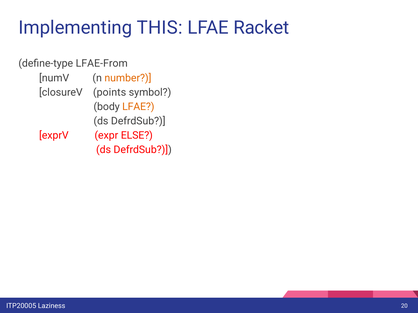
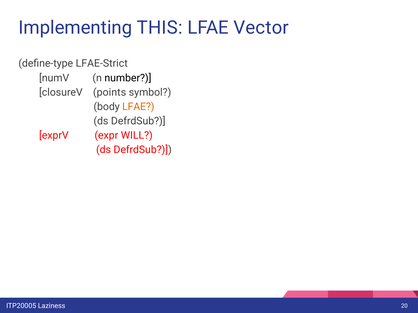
Racket: Racket -> Vector
LFAE-From: LFAE-From -> LFAE-Strict
number colour: orange -> black
ELSE: ELSE -> WILL
